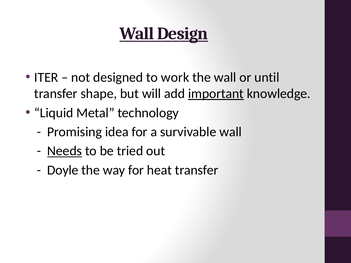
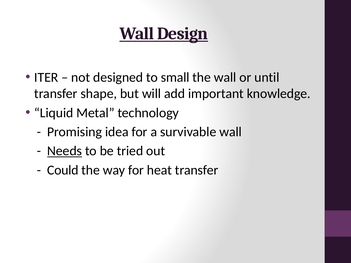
work: work -> small
important underline: present -> none
Doyle: Doyle -> Could
